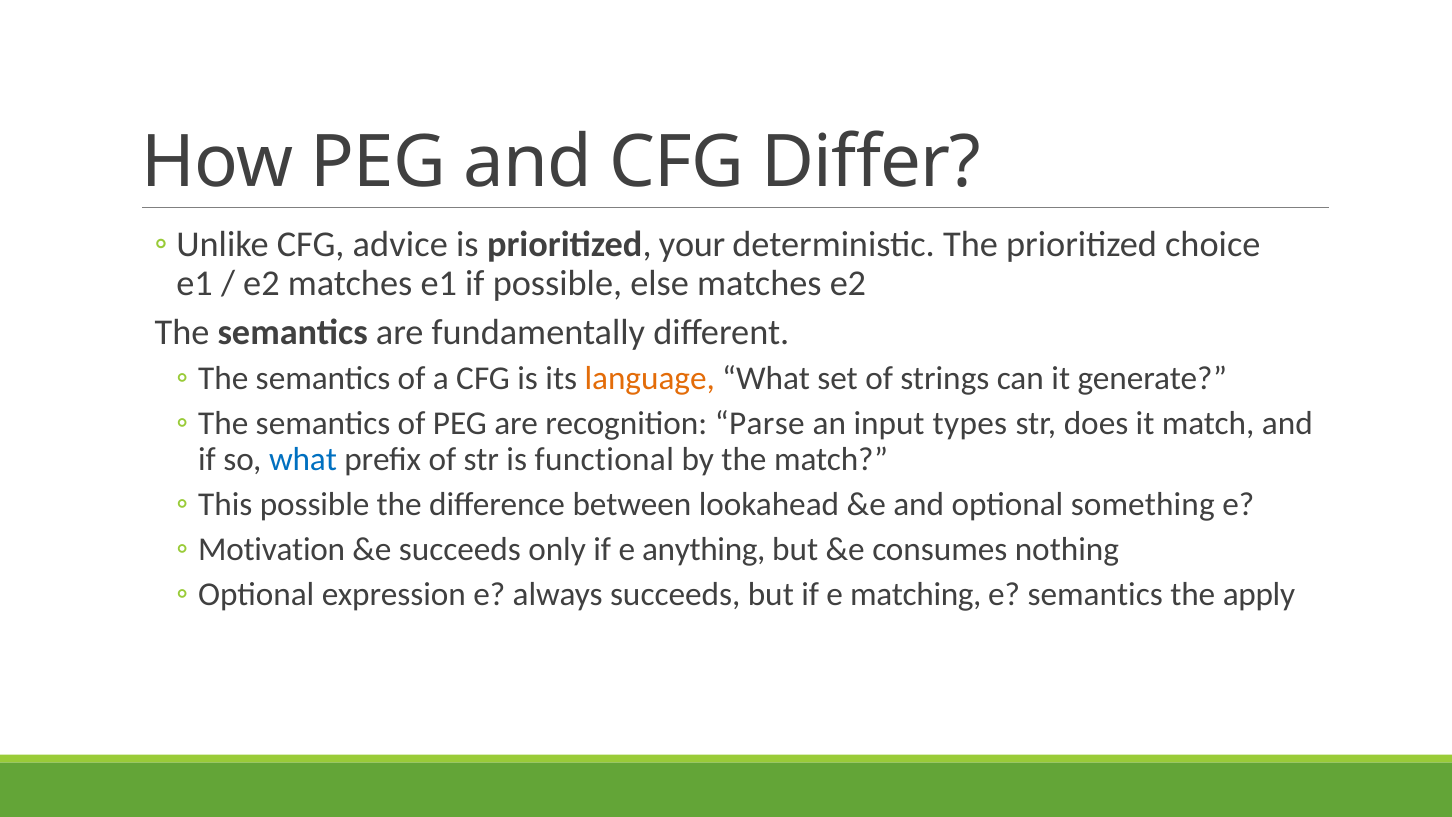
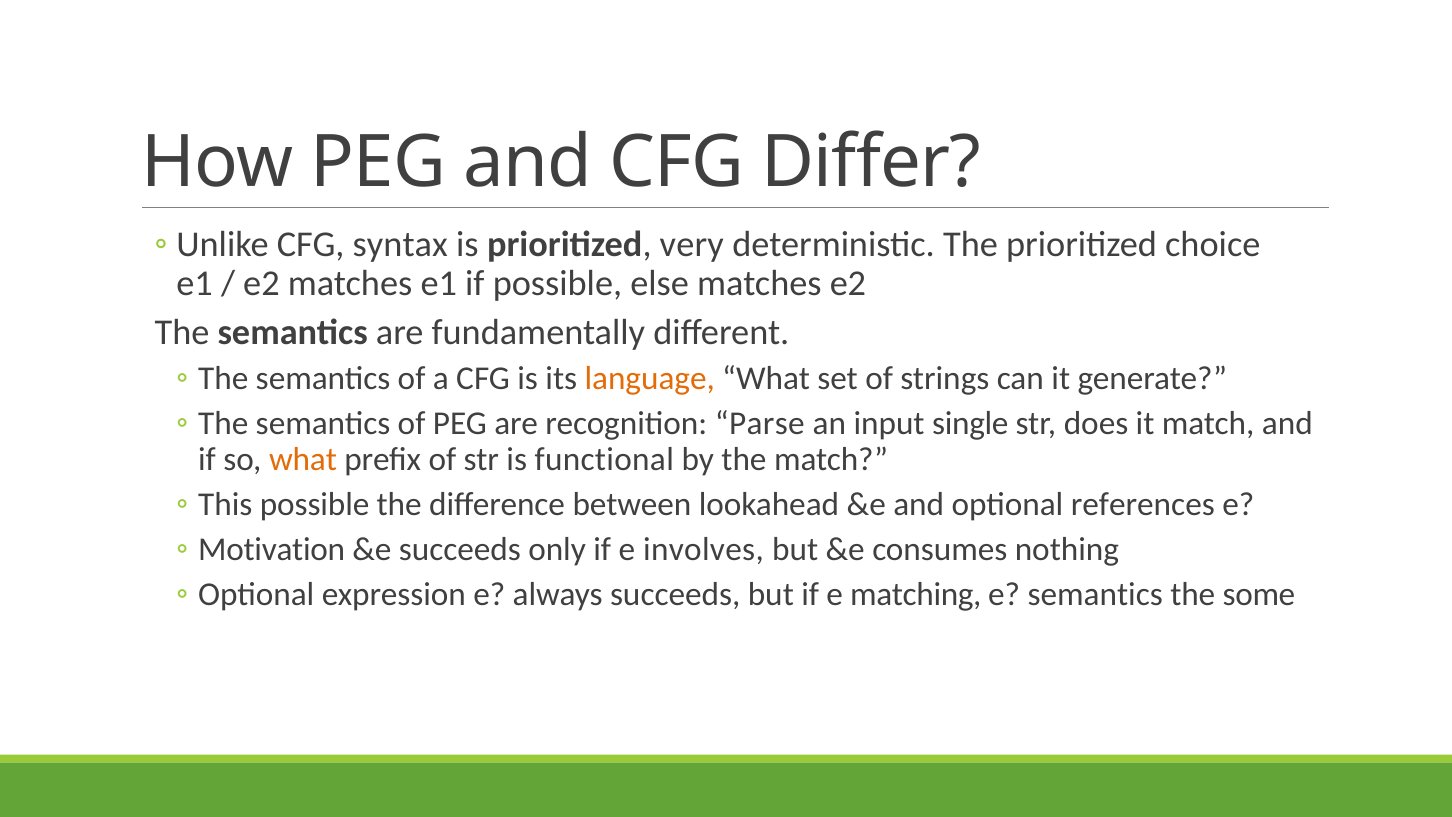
advice: advice -> syntax
your: your -> very
types: types -> single
what at (303, 460) colour: blue -> orange
something: something -> references
anything: anything -> involves
apply: apply -> some
